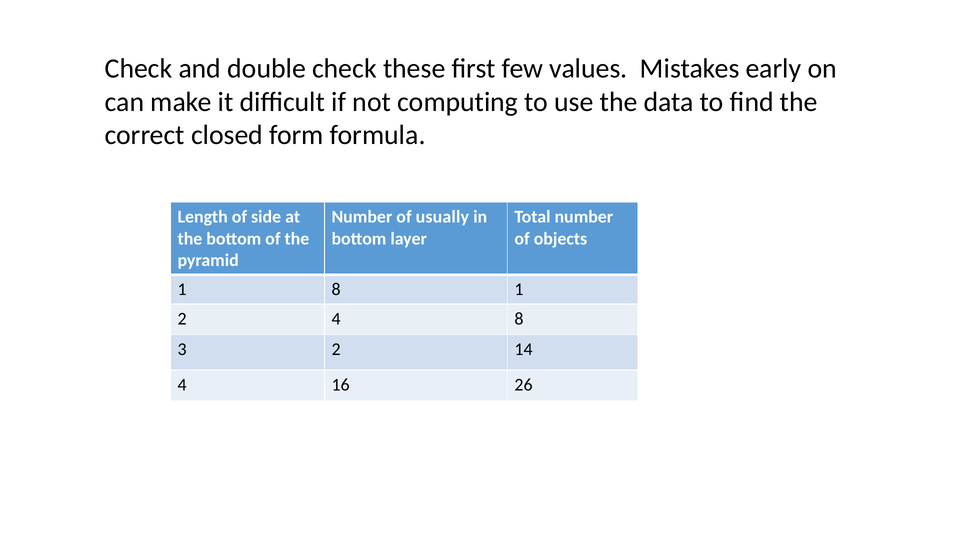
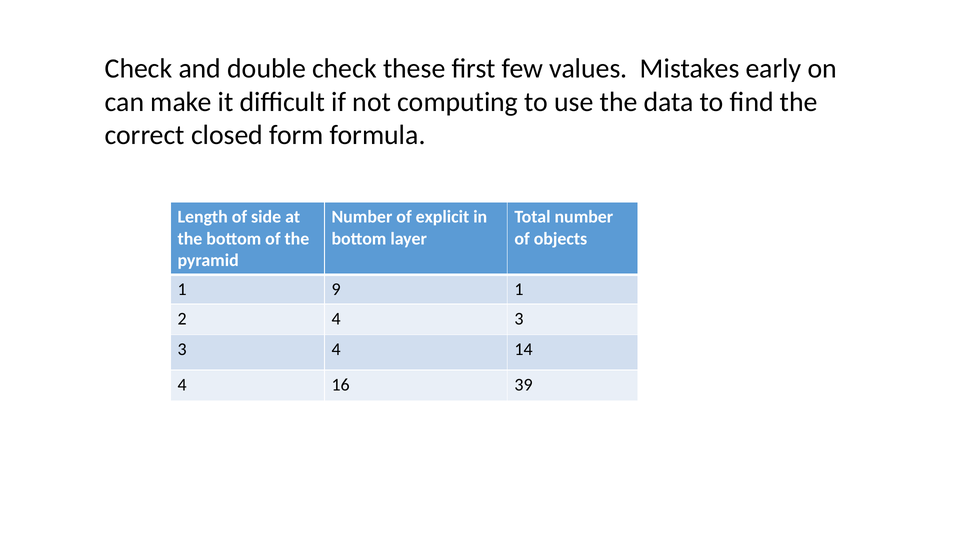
usually: usually -> explicit
1 8: 8 -> 9
4 8: 8 -> 3
3 2: 2 -> 4
26: 26 -> 39
